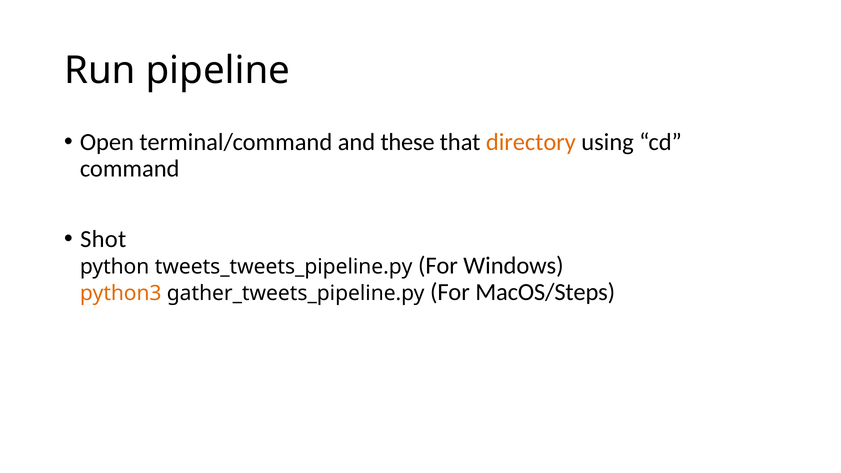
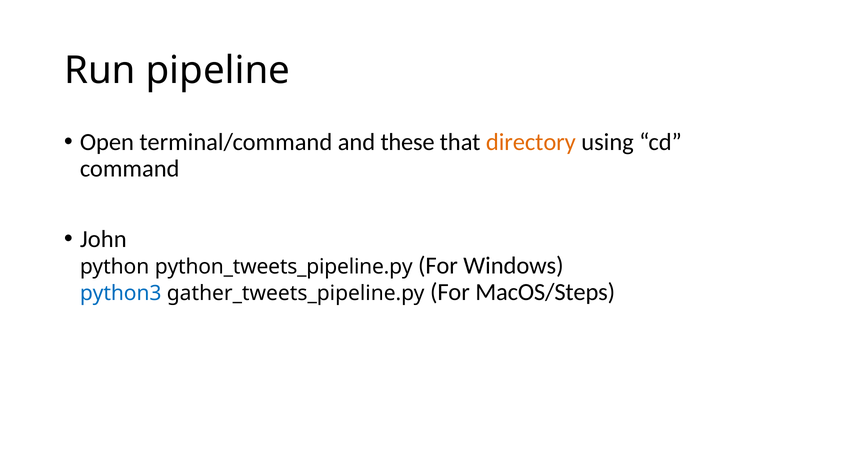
Shot: Shot -> John
tweets_tweets_pipeline.py: tweets_tweets_pipeline.py -> python_tweets_pipeline.py
python3 colour: orange -> blue
